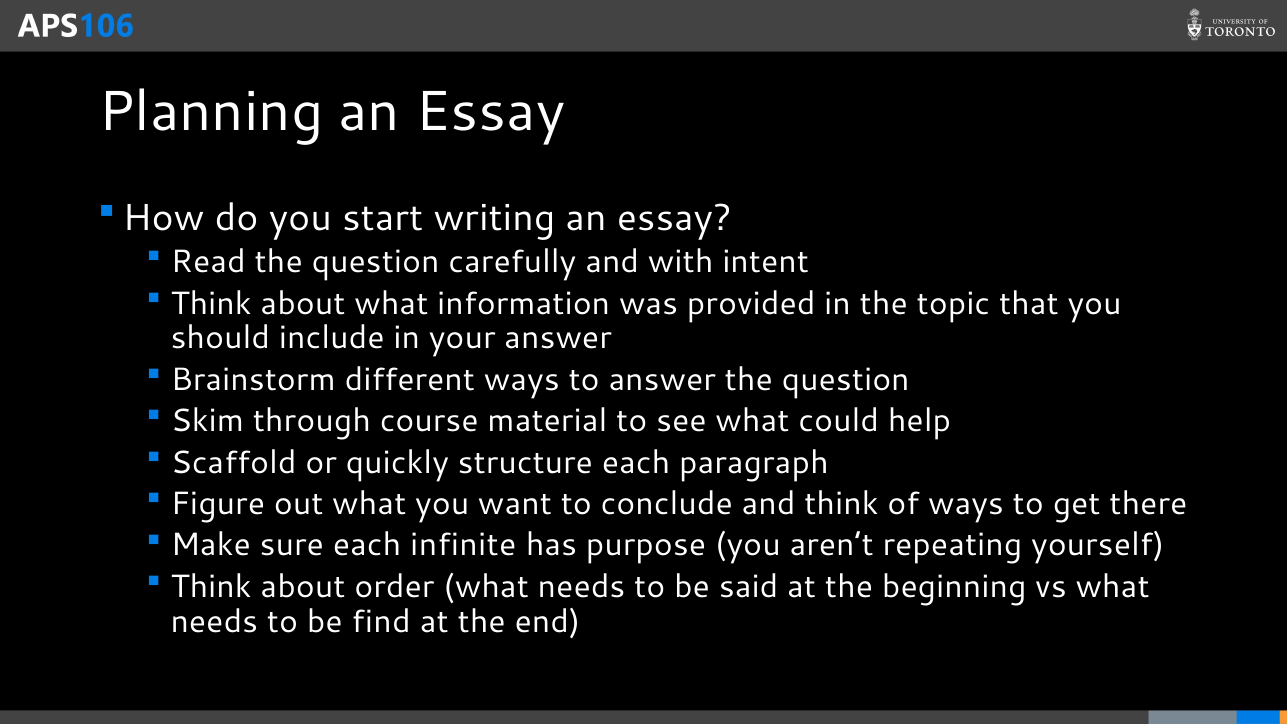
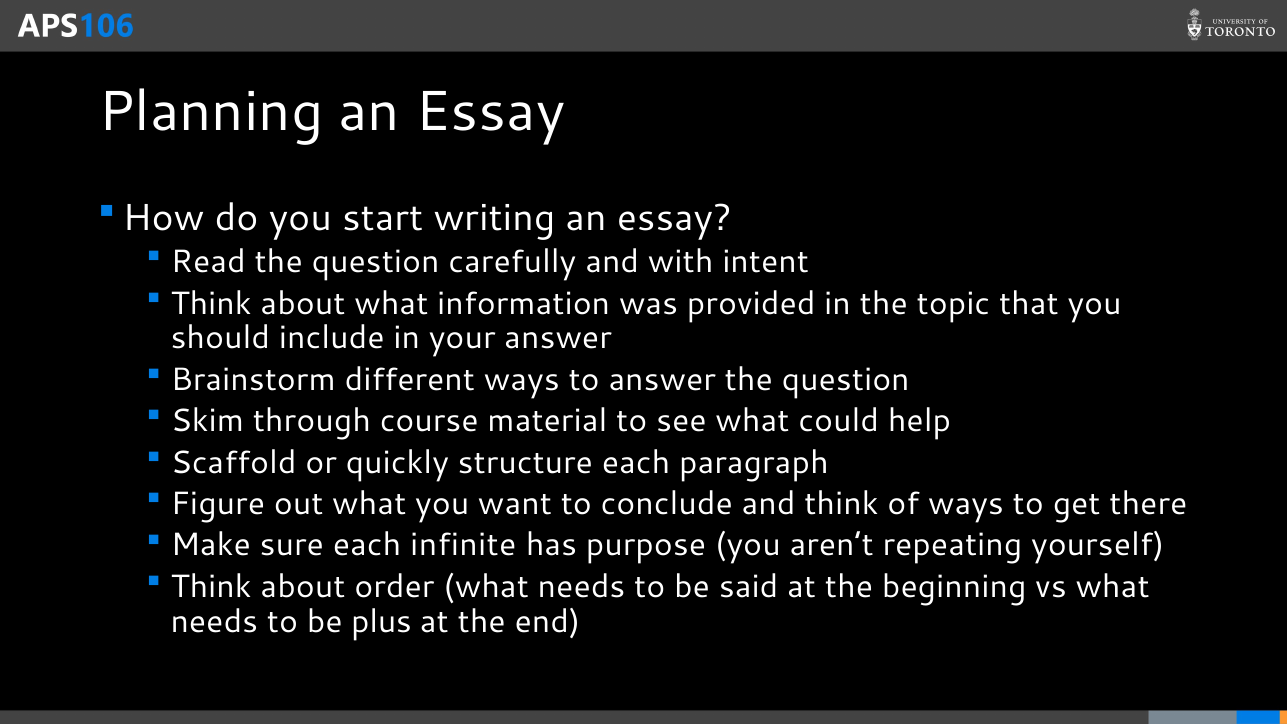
find: find -> plus
